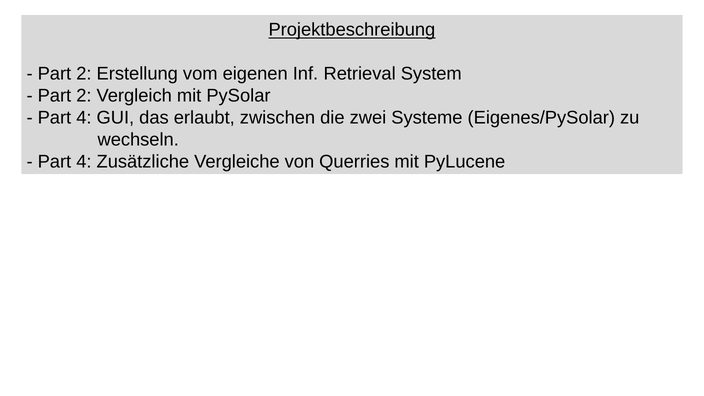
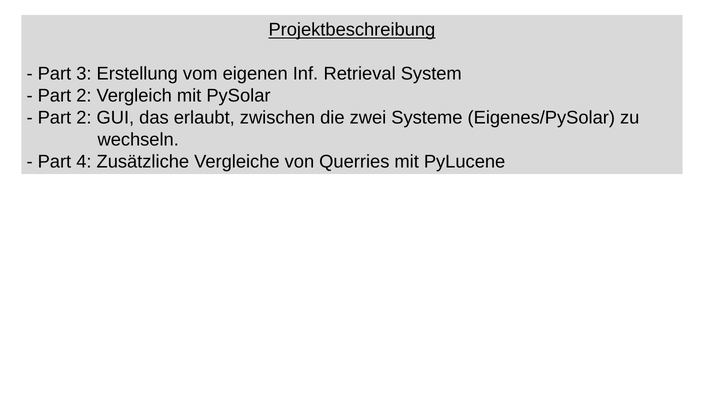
2 at (84, 74): 2 -> 3
4 at (84, 118): 4 -> 2
